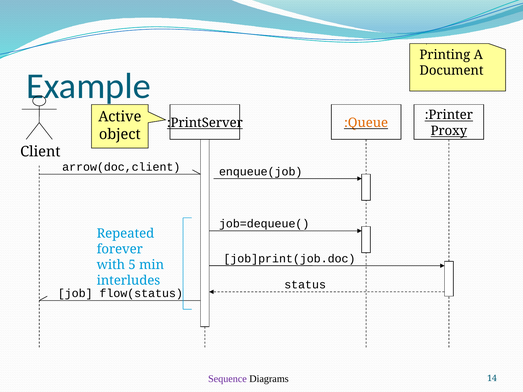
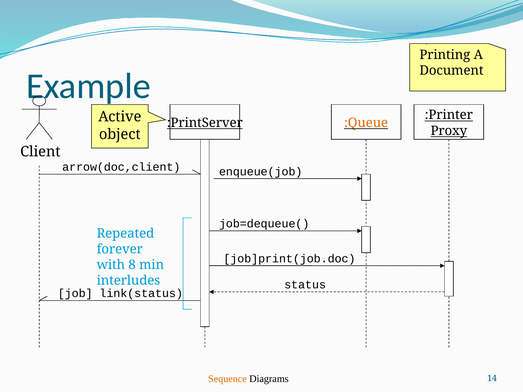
5: 5 -> 8
flow(status: flow(status -> link(status
Sequence colour: purple -> orange
